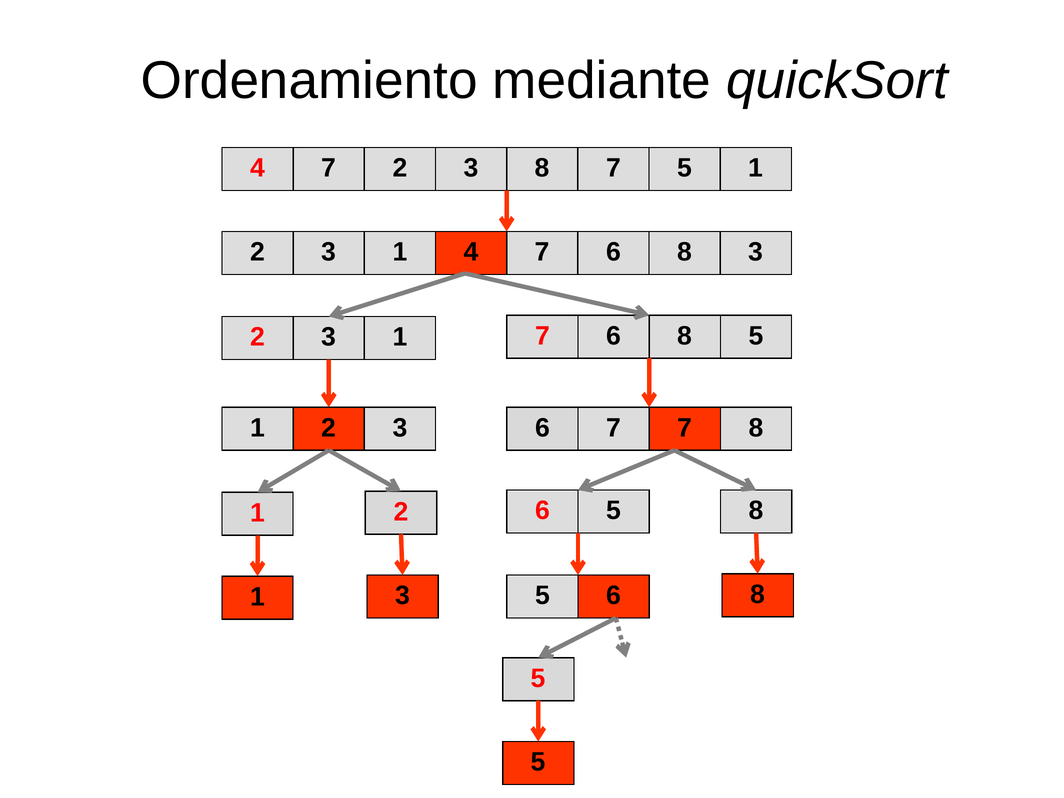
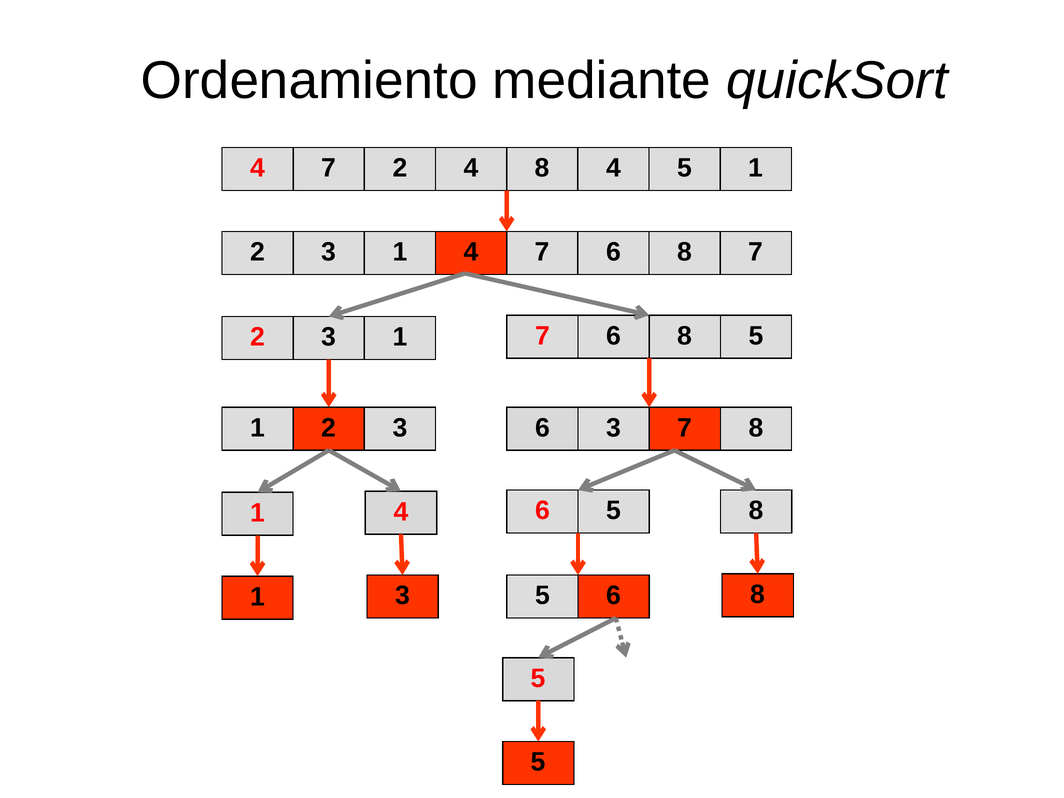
7 2 3: 3 -> 4
8 7: 7 -> 4
8 3: 3 -> 7
6 7: 7 -> 3
2 at (401, 512): 2 -> 4
